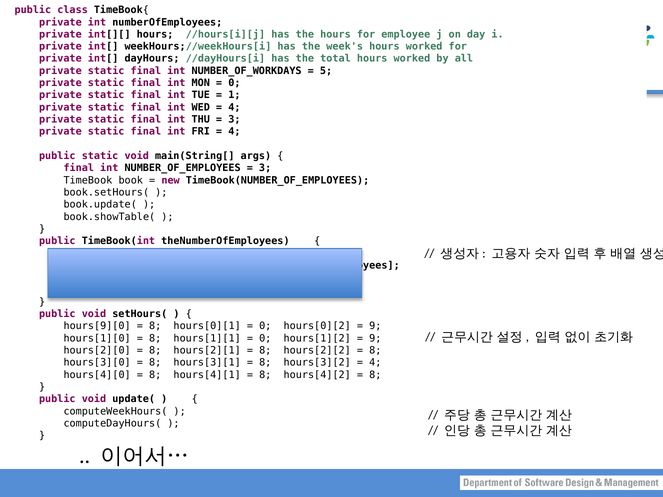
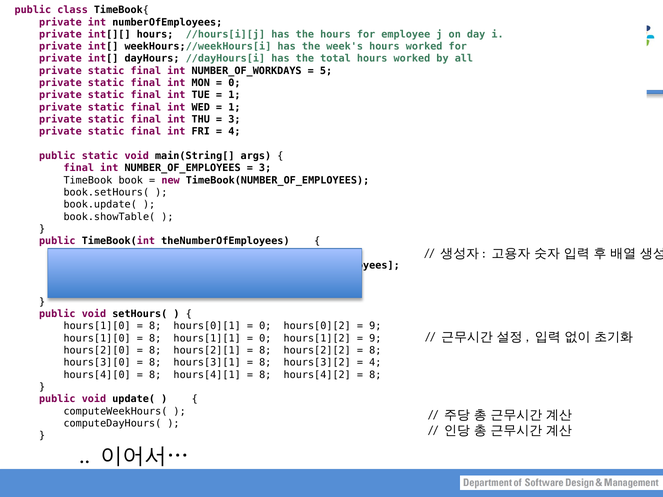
4 at (234, 107): 4 -> 1
hours[9][0 at (97, 326): hours[9][0 -> hours[1][0
